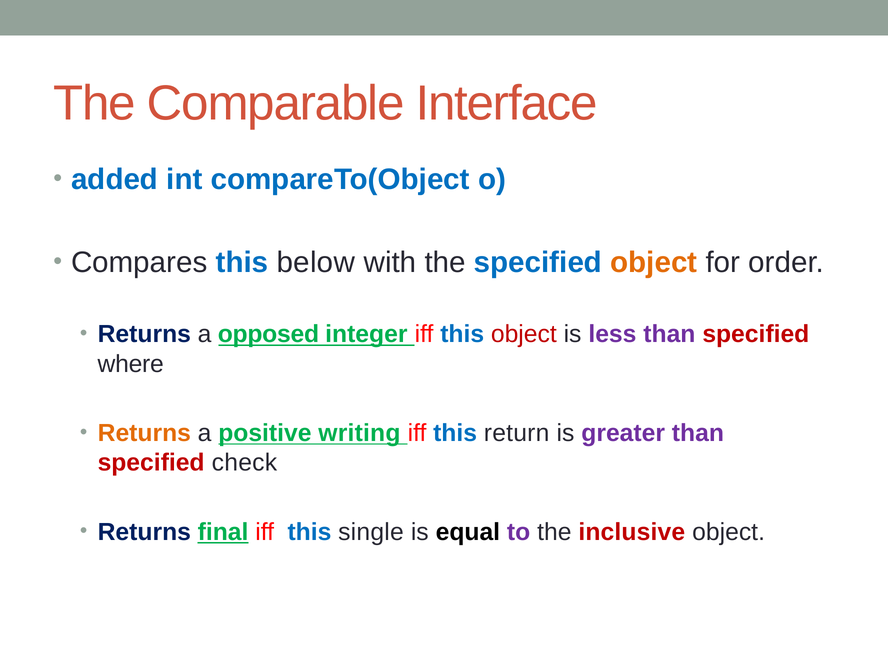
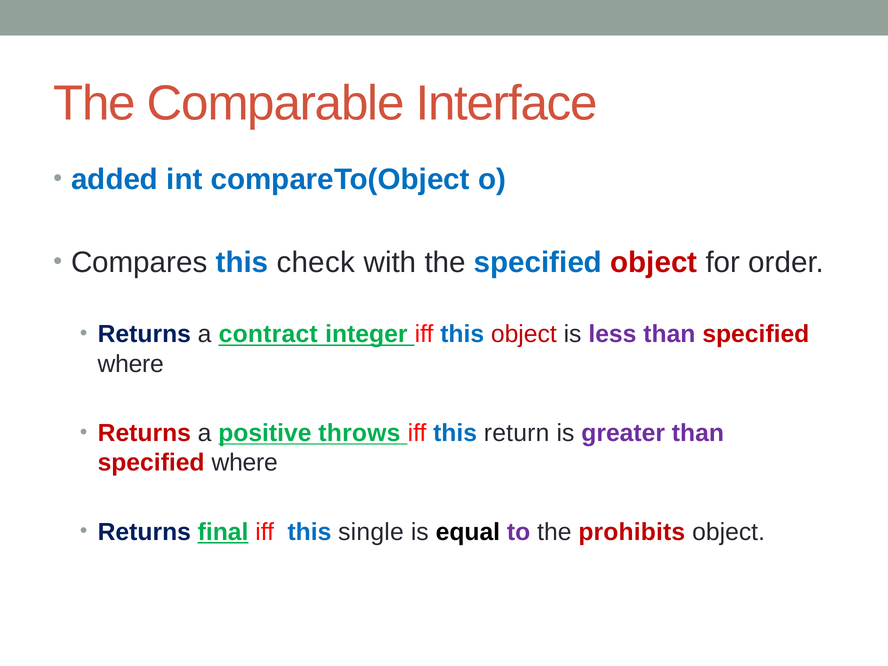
below: below -> check
object at (654, 263) colour: orange -> red
opposed: opposed -> contract
Returns at (144, 433) colour: orange -> red
writing: writing -> throws
check at (244, 463): check -> where
inclusive: inclusive -> prohibits
